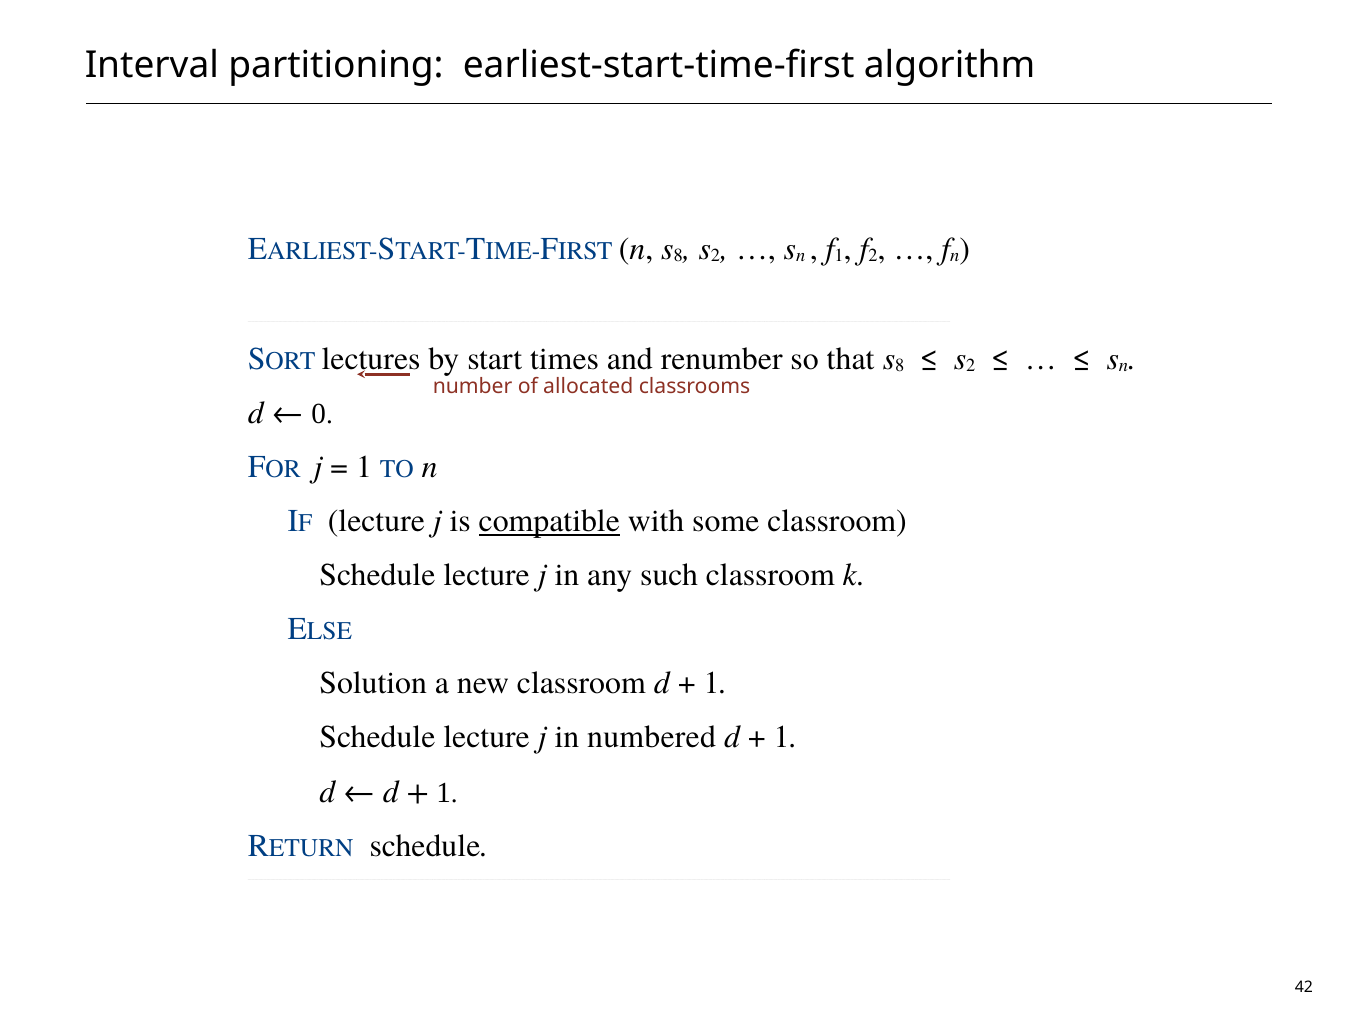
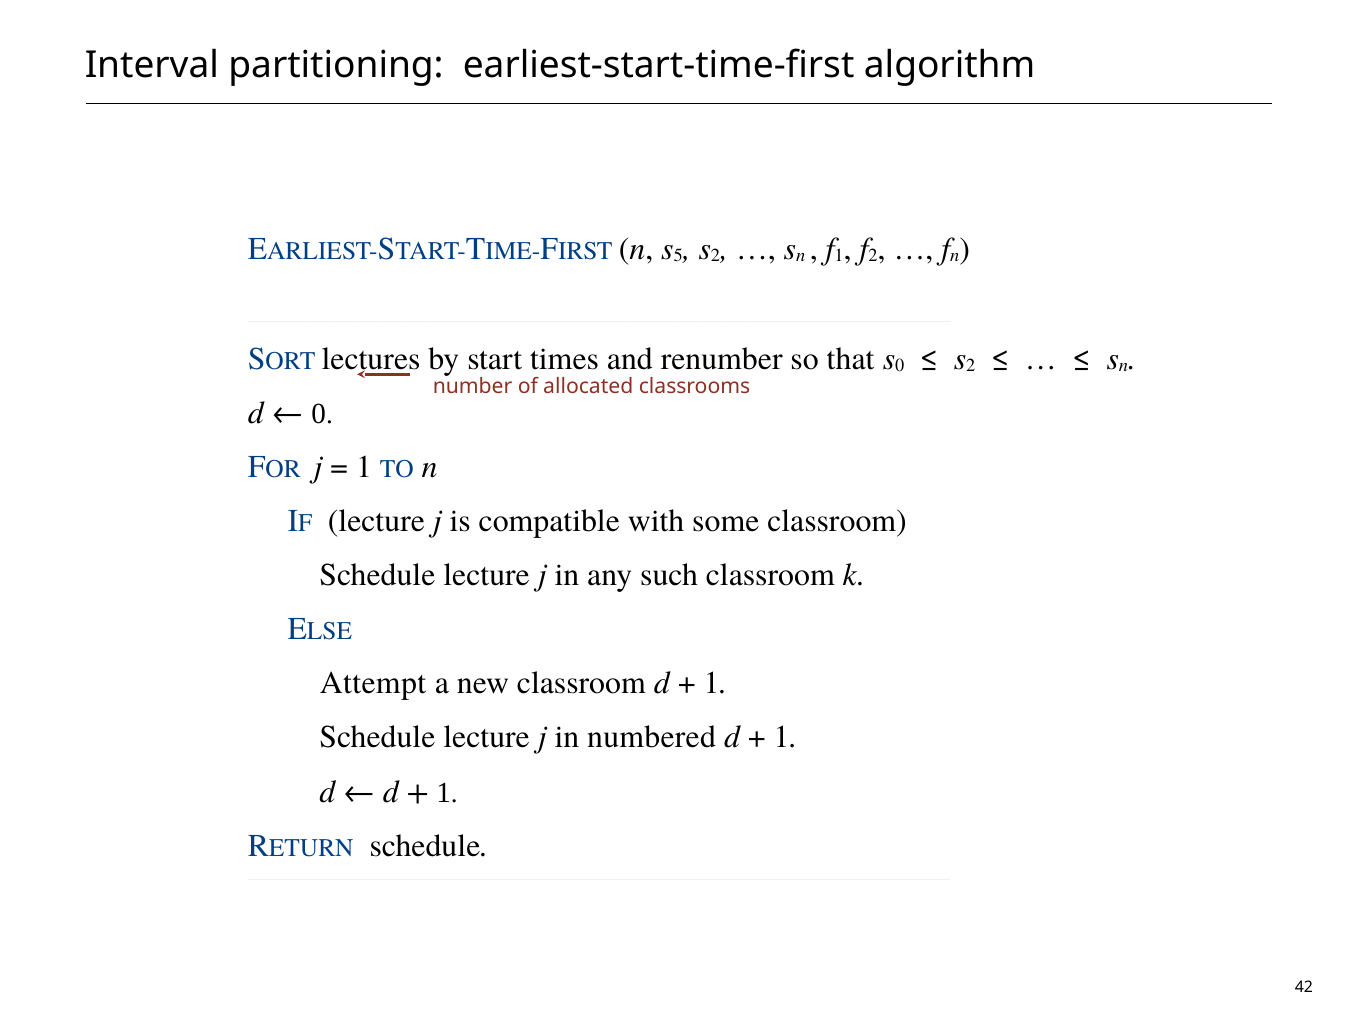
8 at (678, 255): 8 -> 5
8 at (900, 365): 8 -> 0
compatible underline: present -> none
Solution: Solution -> Attempt
